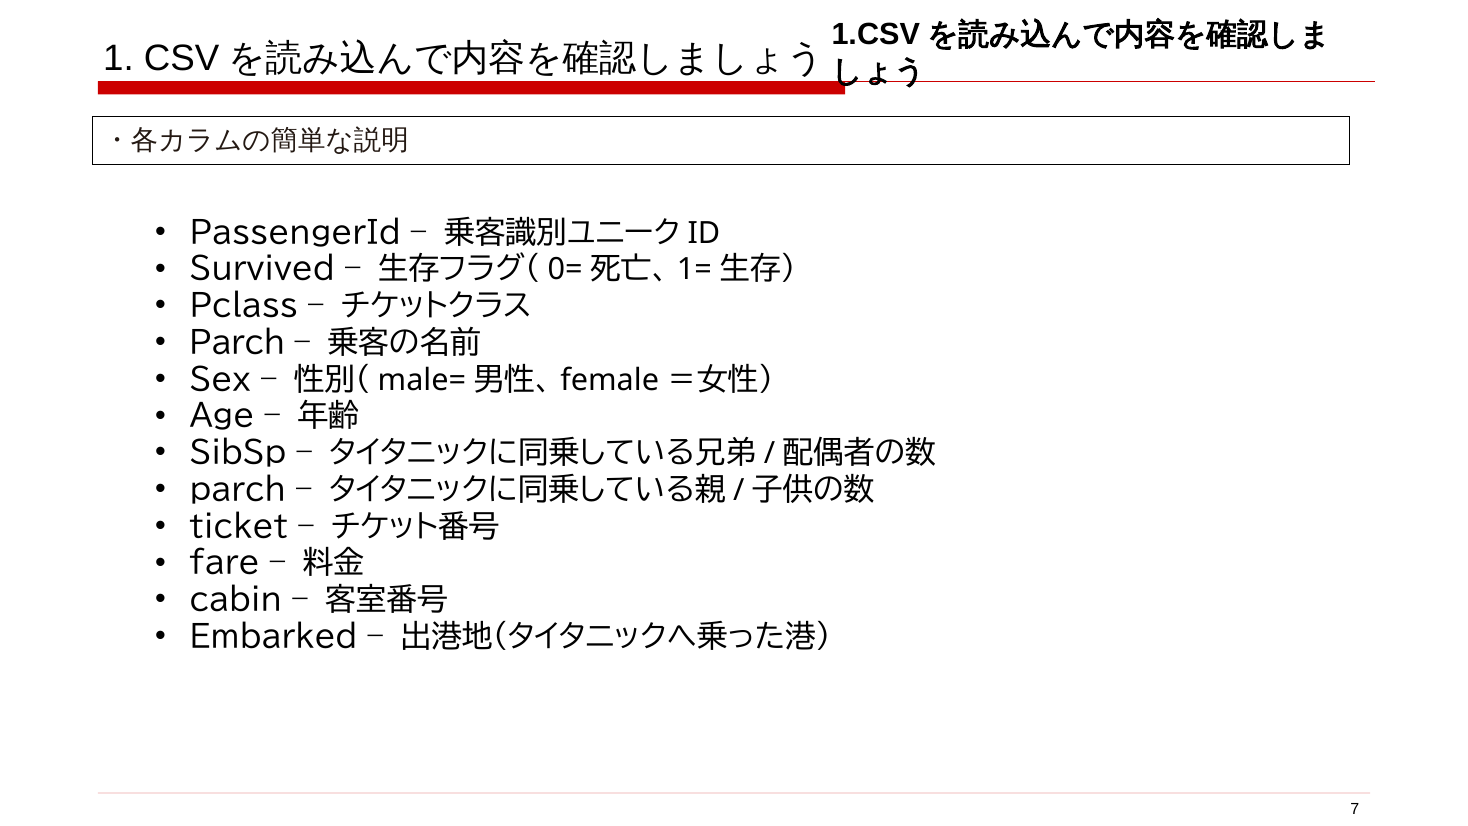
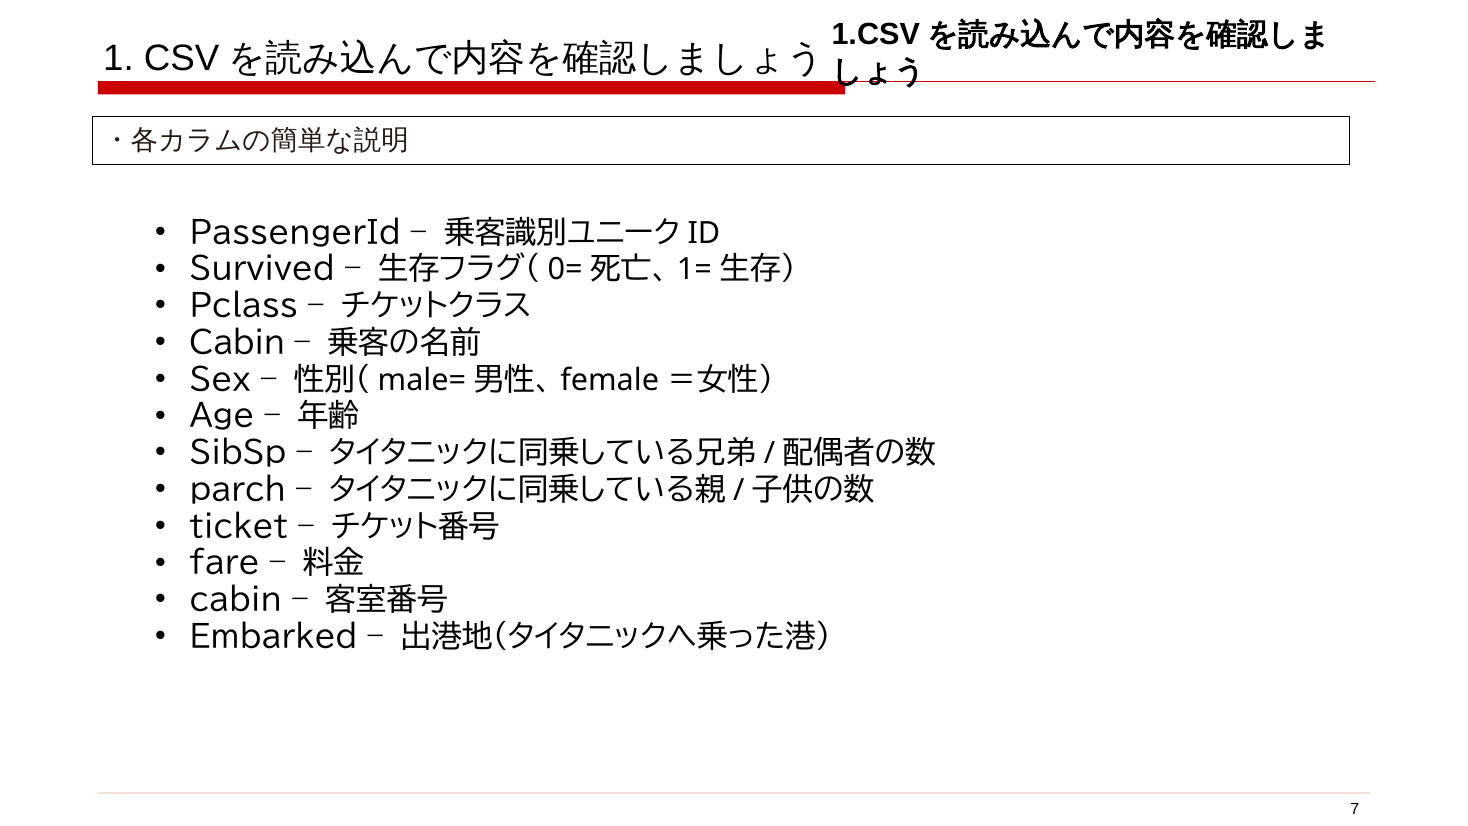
Parch at (237, 343): Parch -> Cabin
